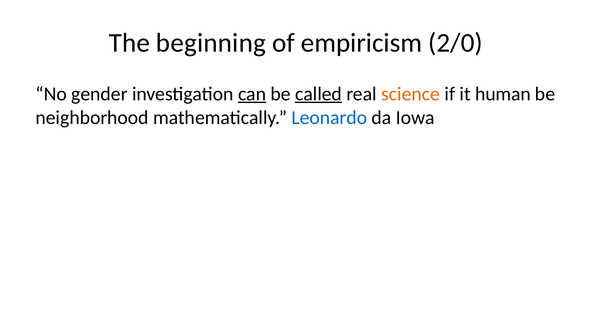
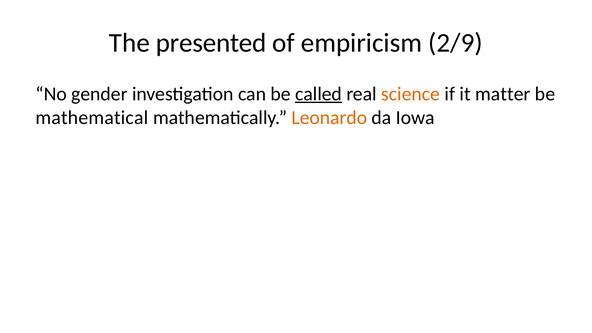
beginning: beginning -> presented
2/0: 2/0 -> 2/9
can underline: present -> none
human: human -> matter
neighborhood: neighborhood -> mathematical
Leonardo colour: blue -> orange
